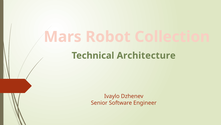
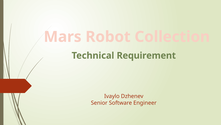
Architecture: Architecture -> Requirement
